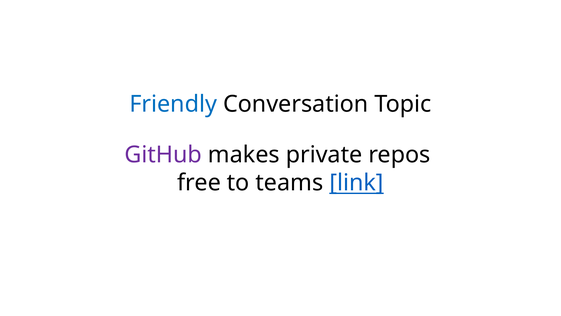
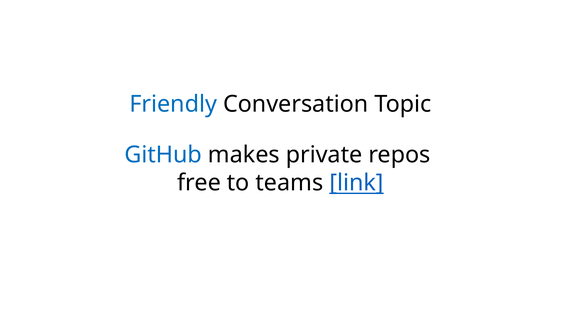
GitHub colour: purple -> blue
